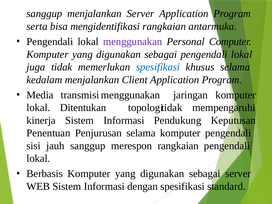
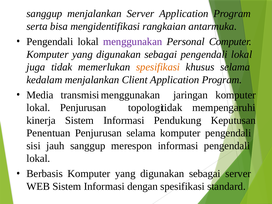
spesifikasi at (158, 67) colour: blue -> orange
Ditentukan at (83, 108): Ditentukan -> Penjurusan
merespon rangkaian: rangkaian -> informasi
